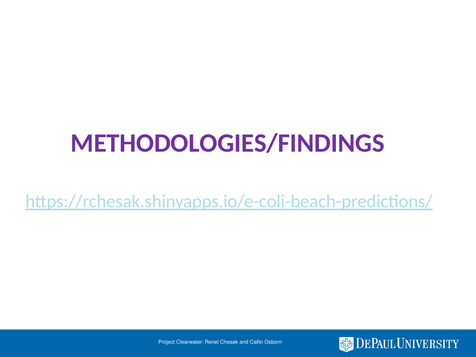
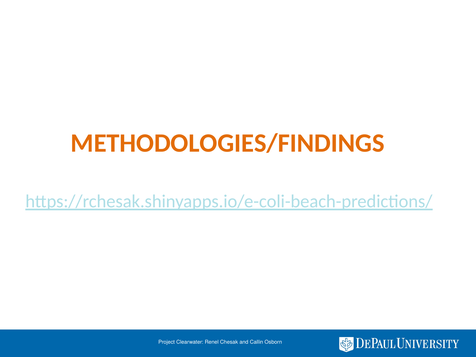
METHODOLOGIES/FINDINGS colour: purple -> orange
